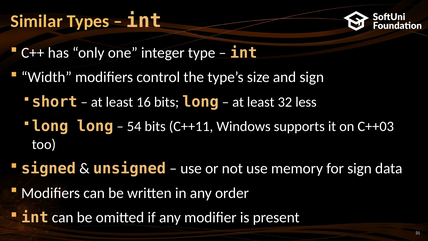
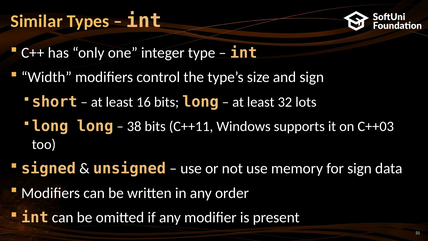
less: less -> lots
54: 54 -> 38
